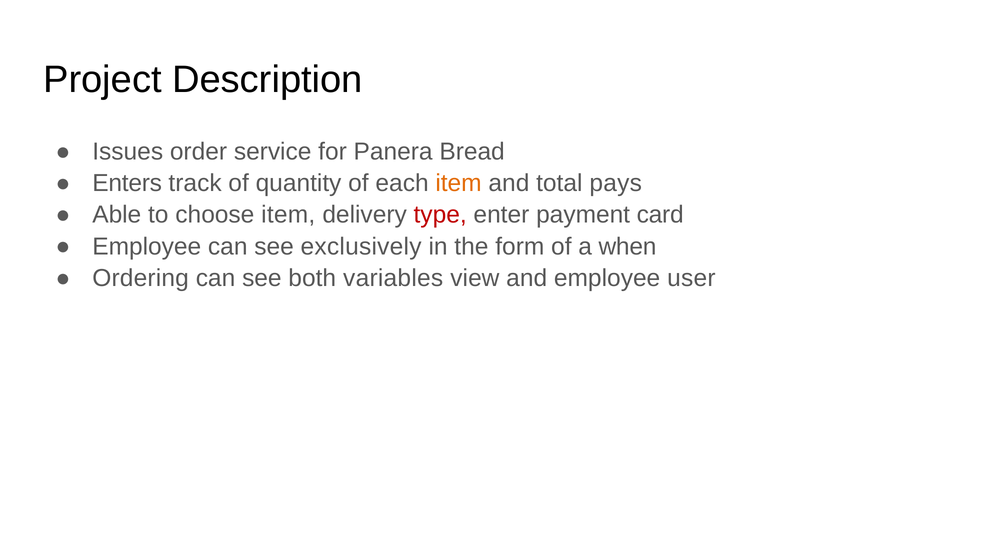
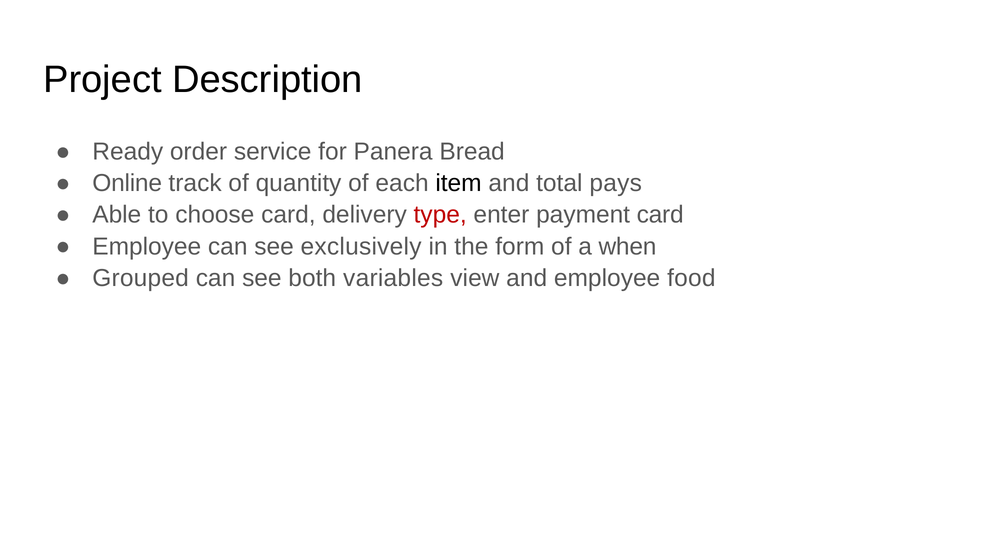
Issues: Issues -> Ready
Enters: Enters -> Online
item at (459, 183) colour: orange -> black
choose item: item -> card
Ordering: Ordering -> Grouped
user: user -> food
